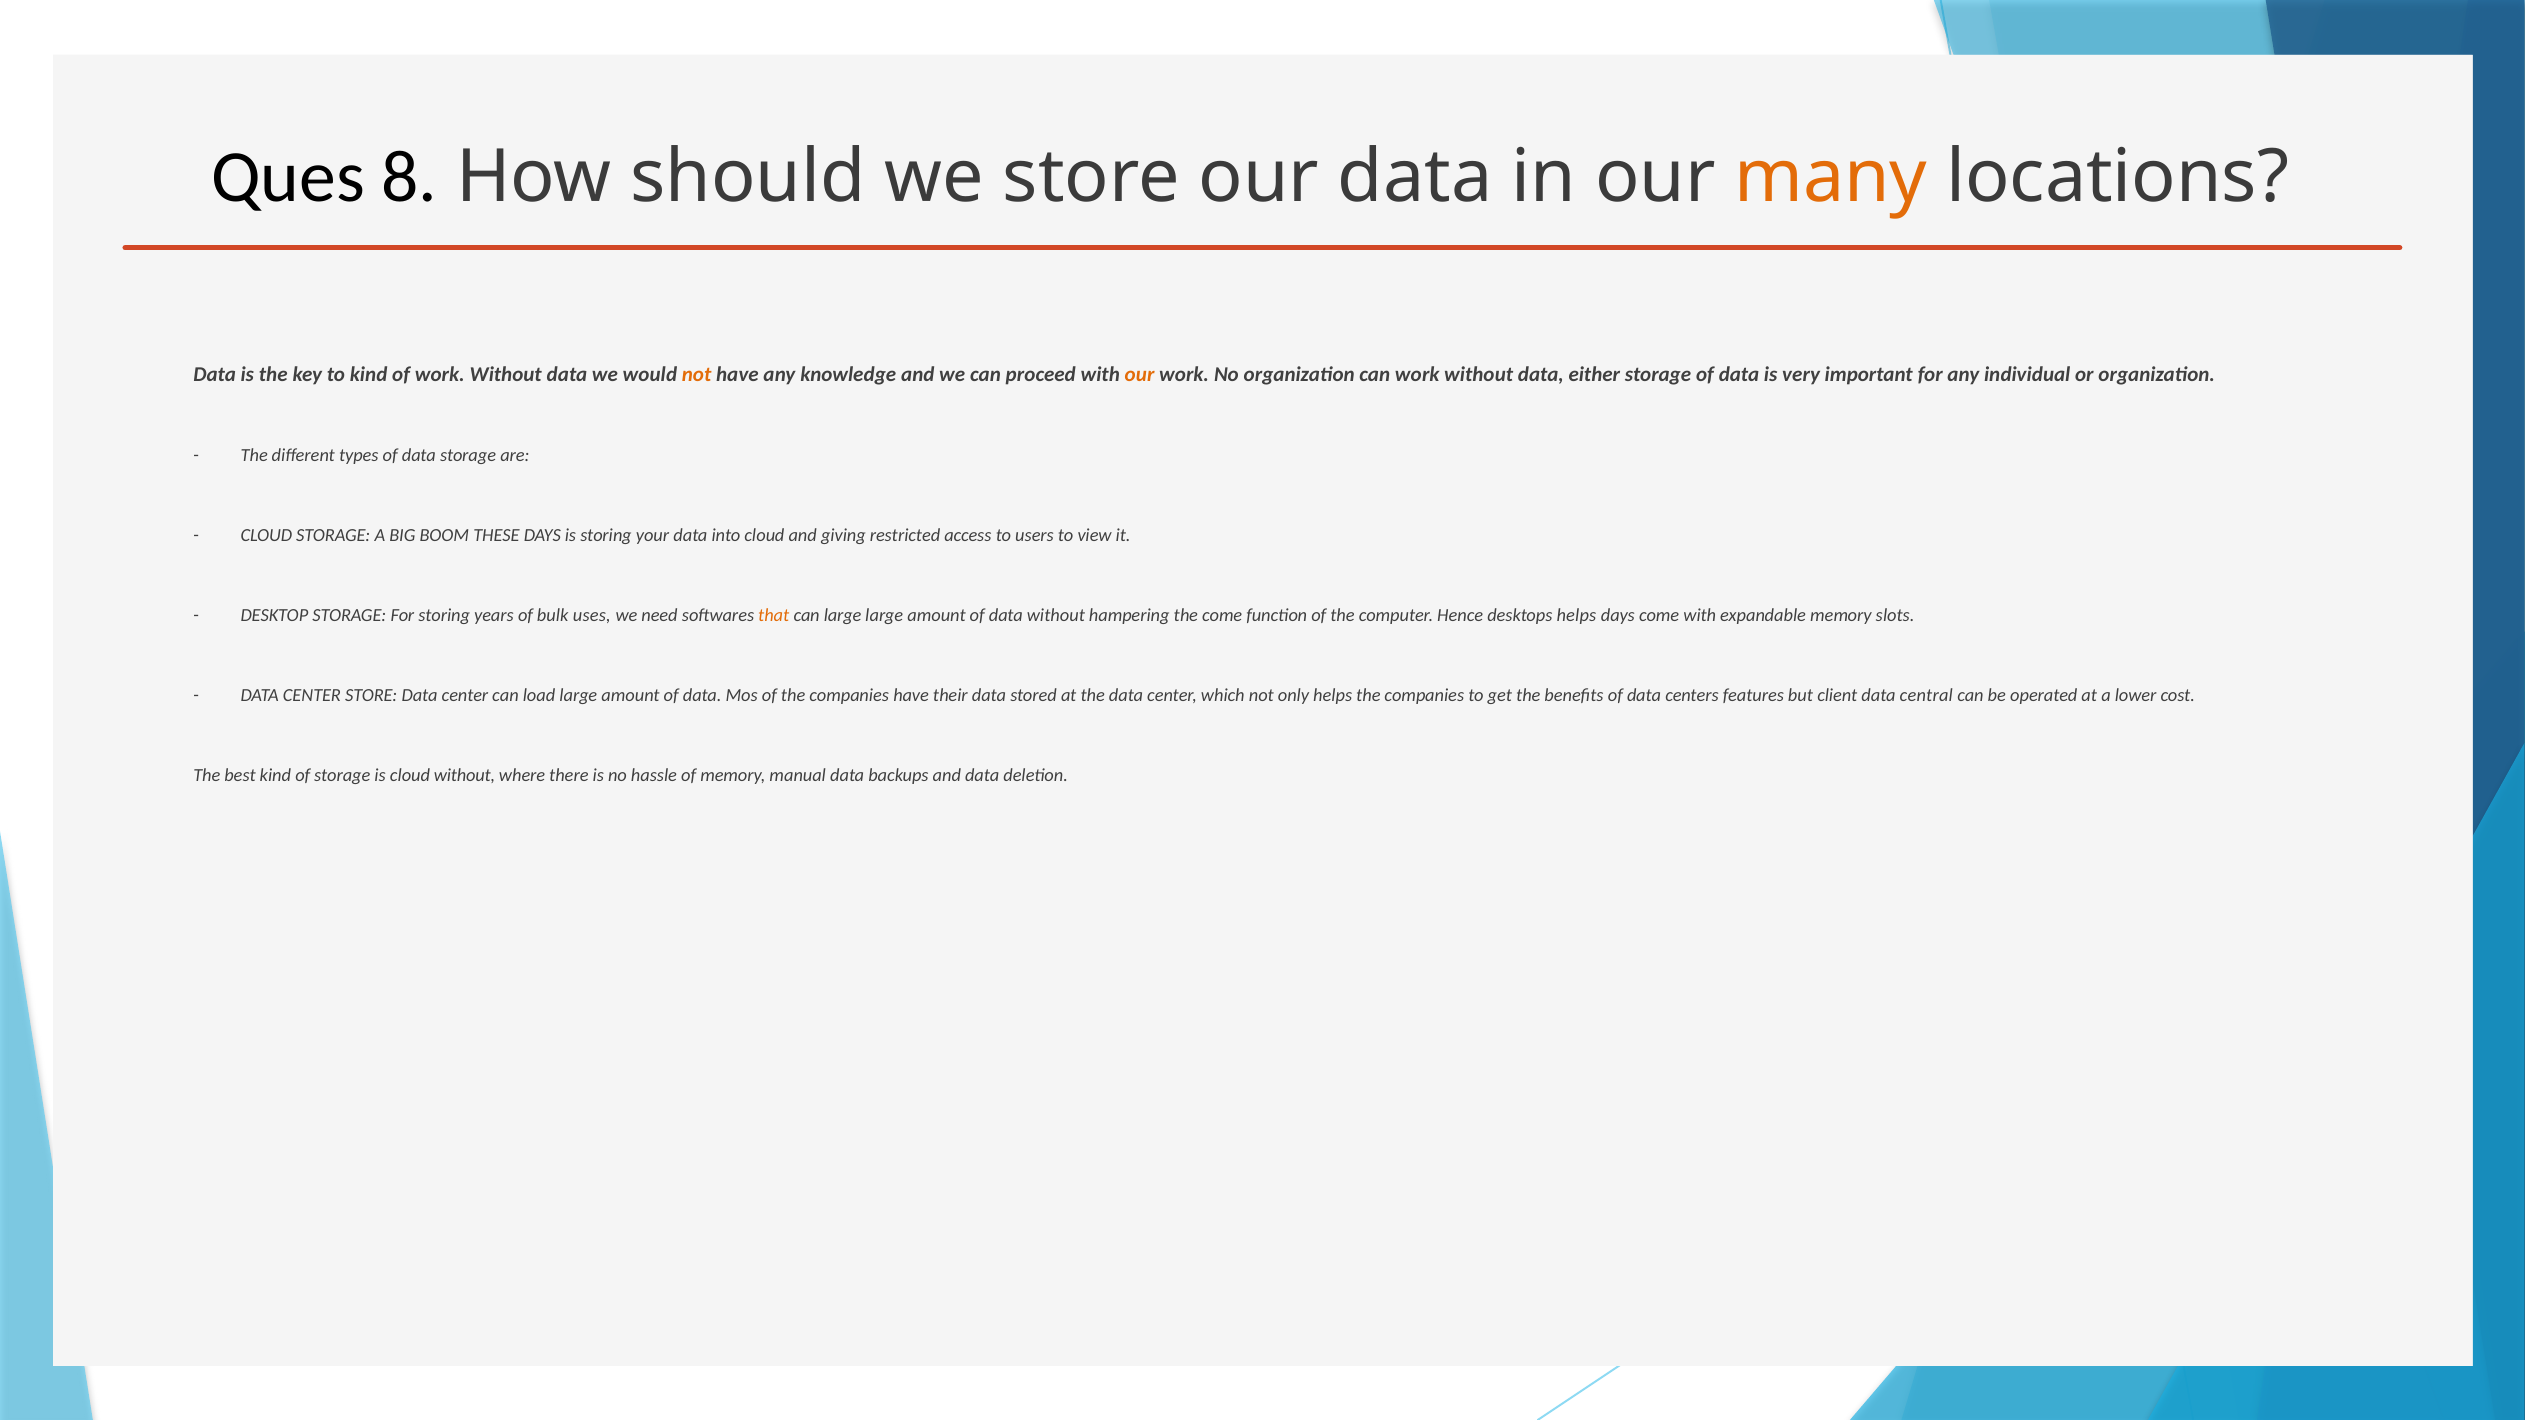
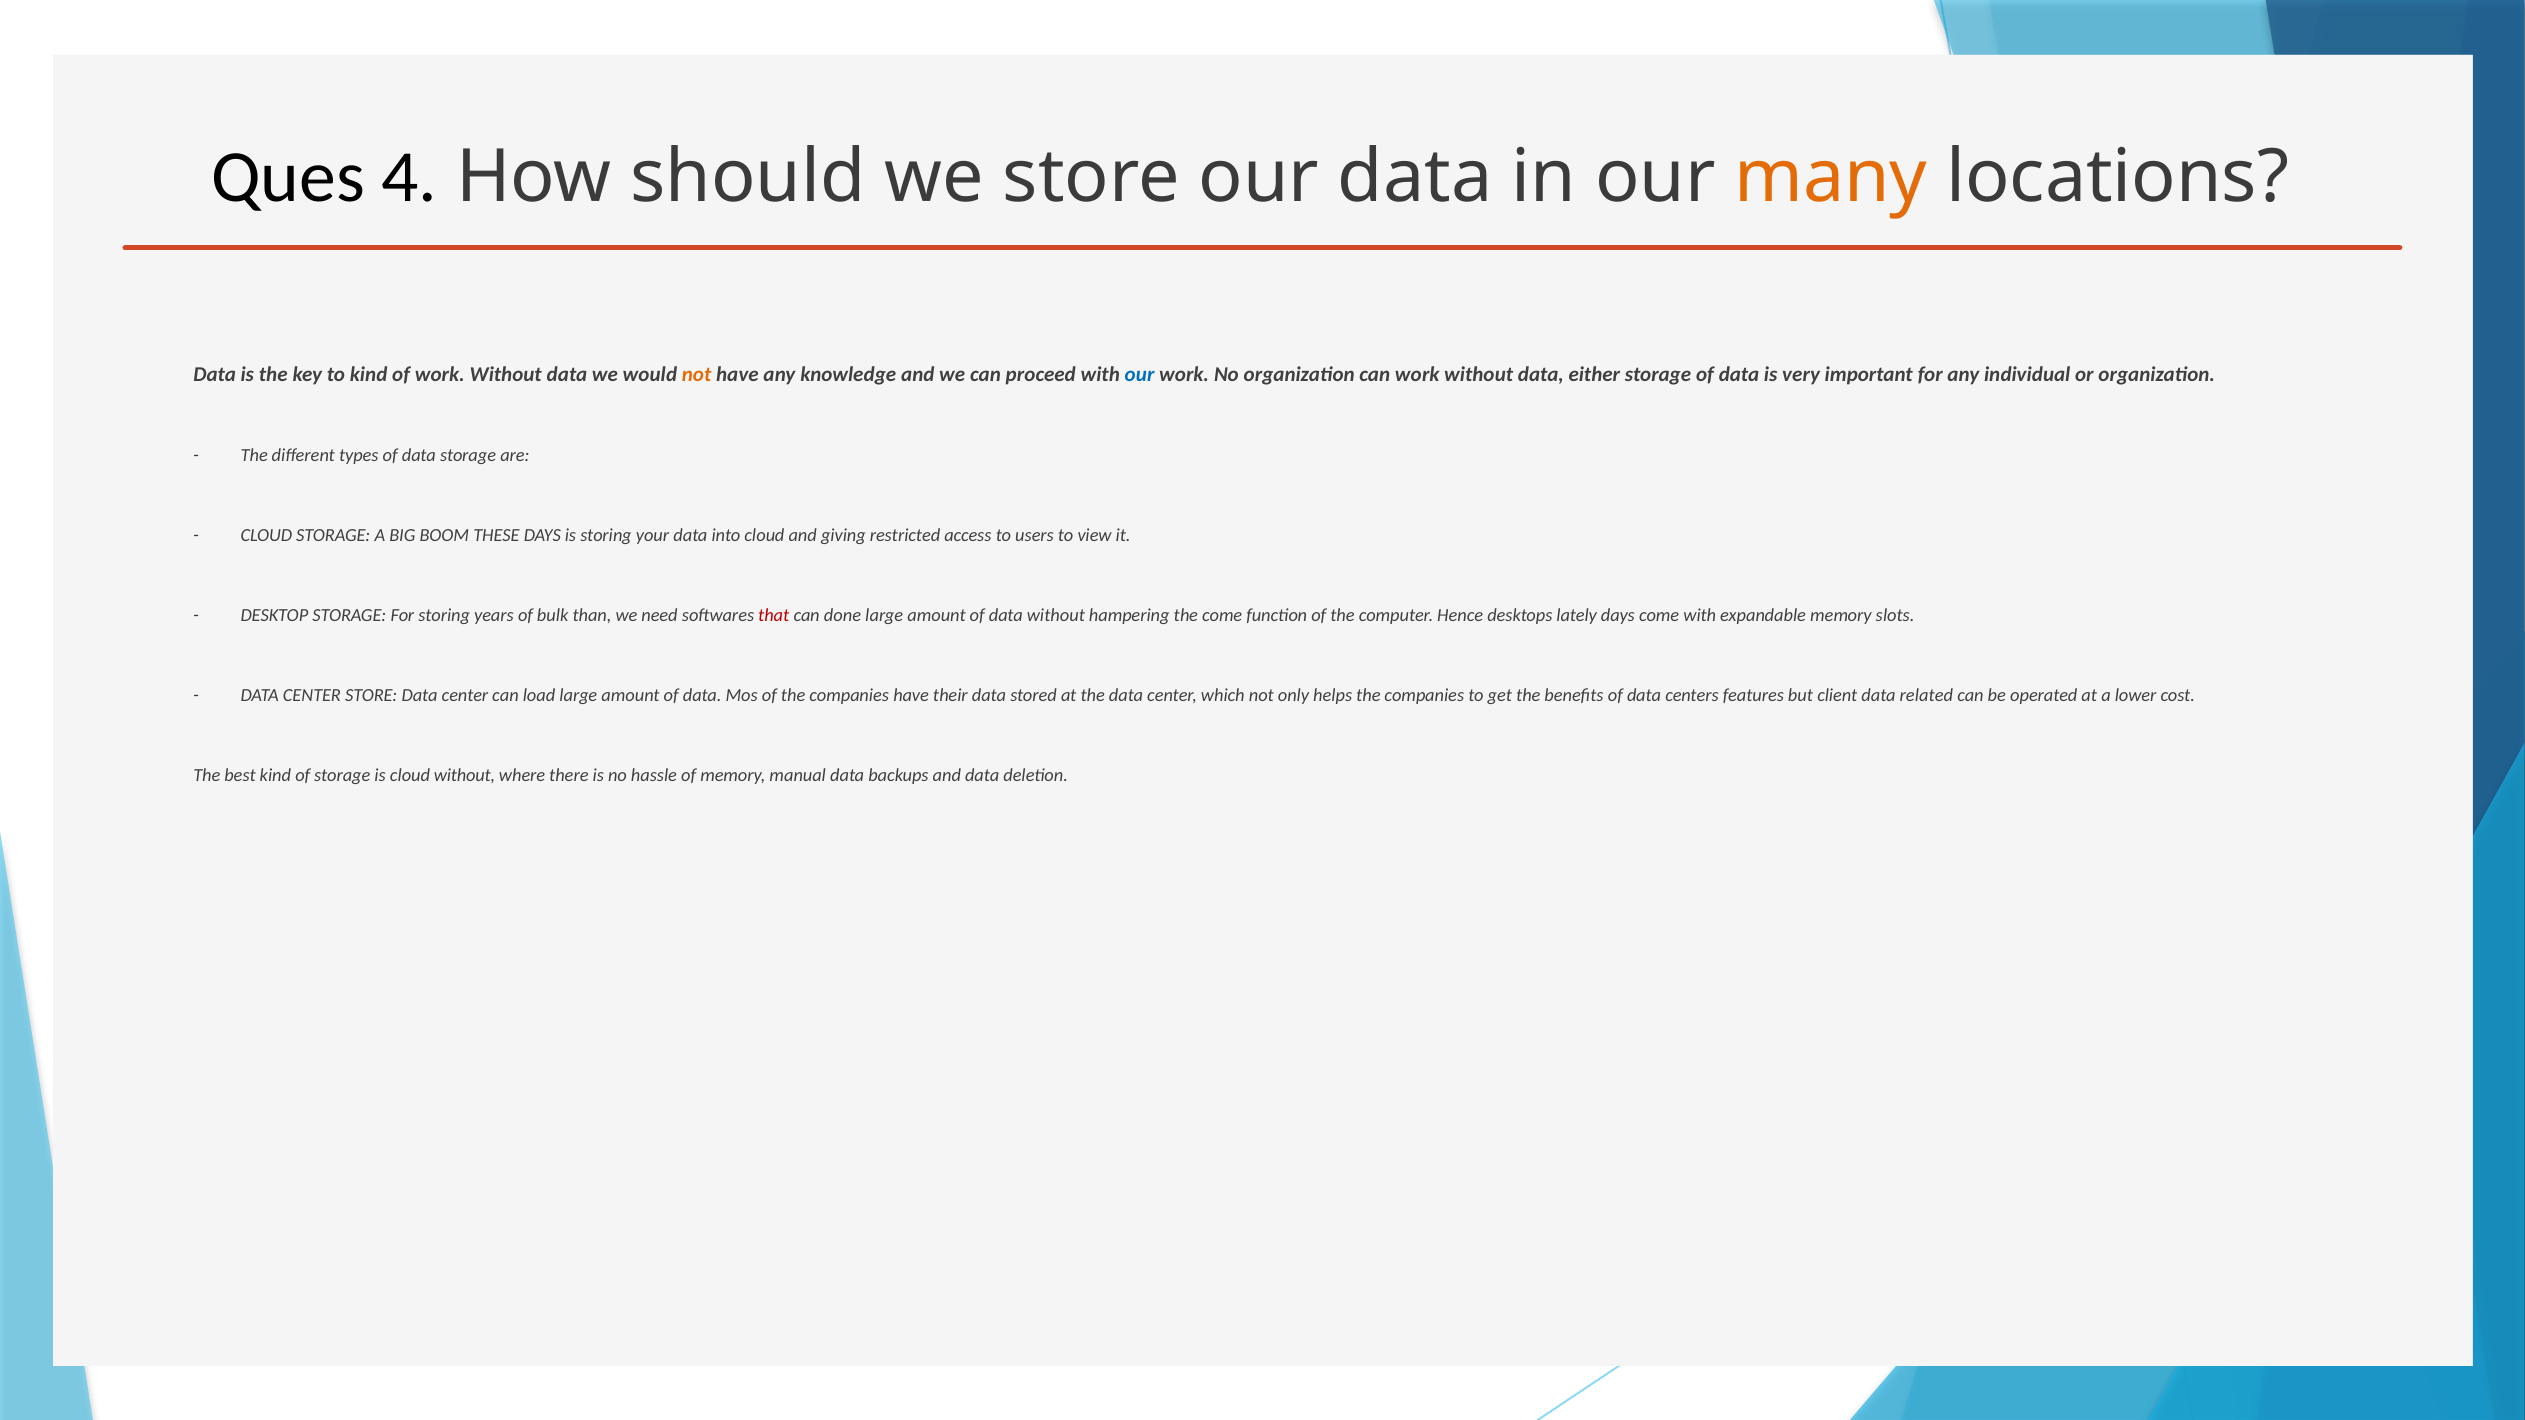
8: 8 -> 4
our at (1140, 375) colour: orange -> blue
uses: uses -> than
that colour: orange -> red
can large: large -> done
desktops helps: helps -> lately
central: central -> related
